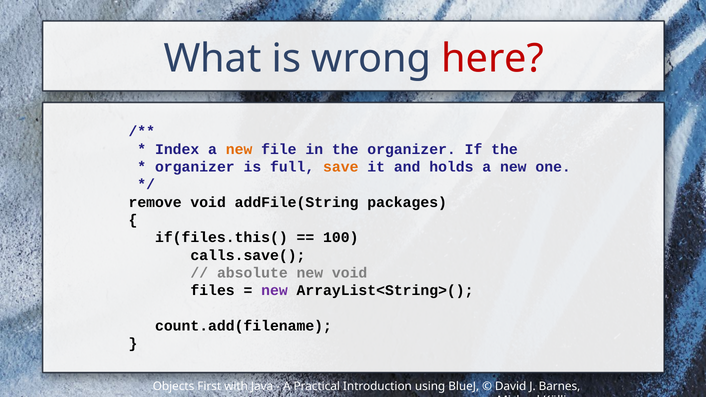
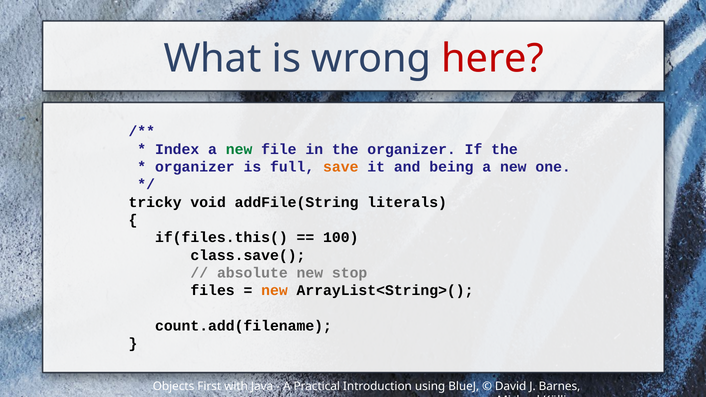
new at (239, 149) colour: orange -> green
holds: holds -> being
remove: remove -> tricky
packages: packages -> literals
calls.save(: calls.save( -> class.save(
new void: void -> stop
new at (274, 291) colour: purple -> orange
